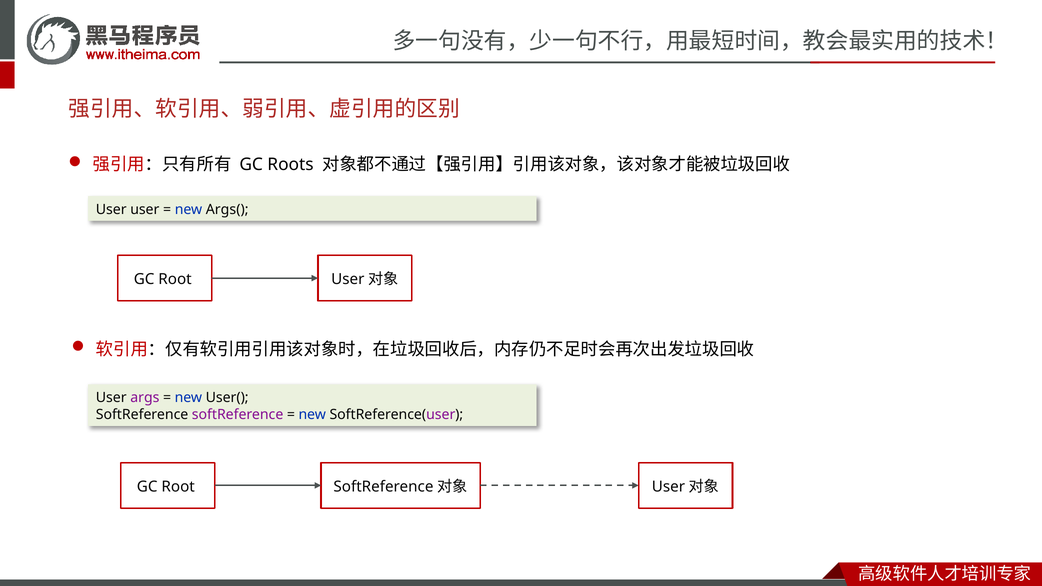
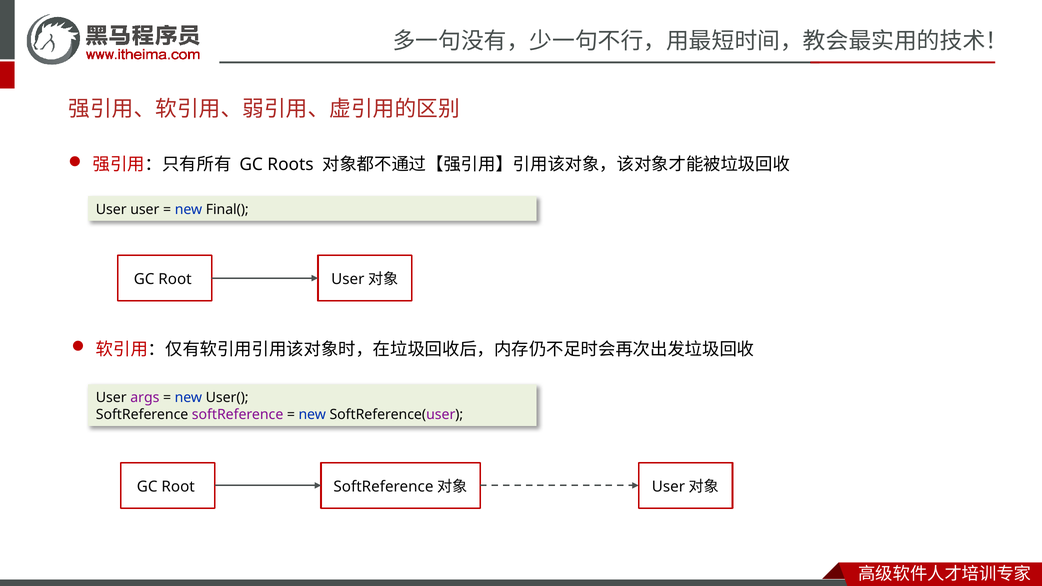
Args(: Args( -> Final(
